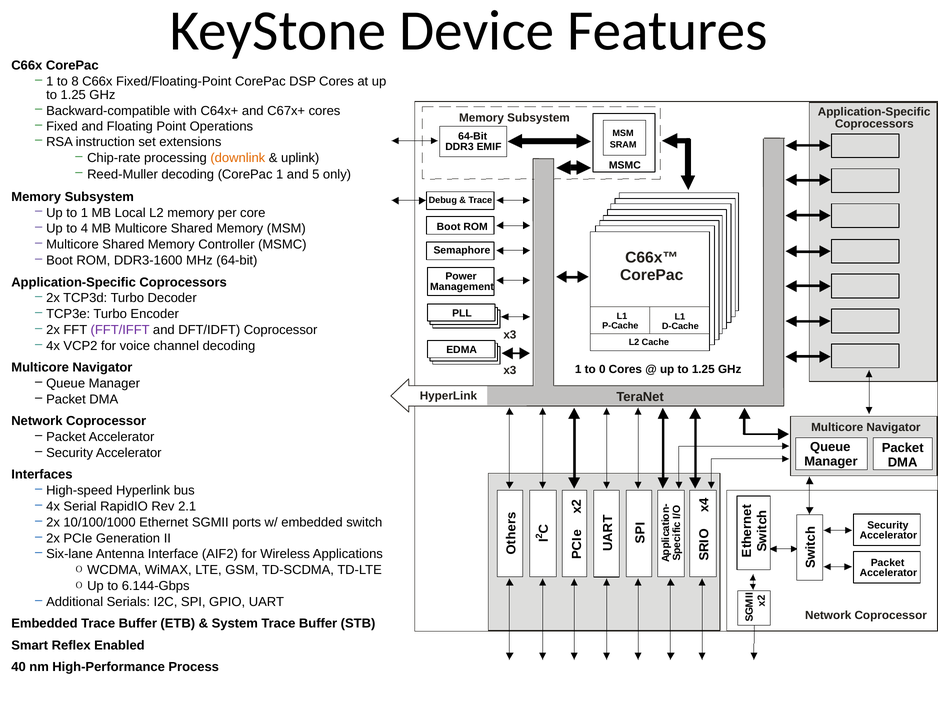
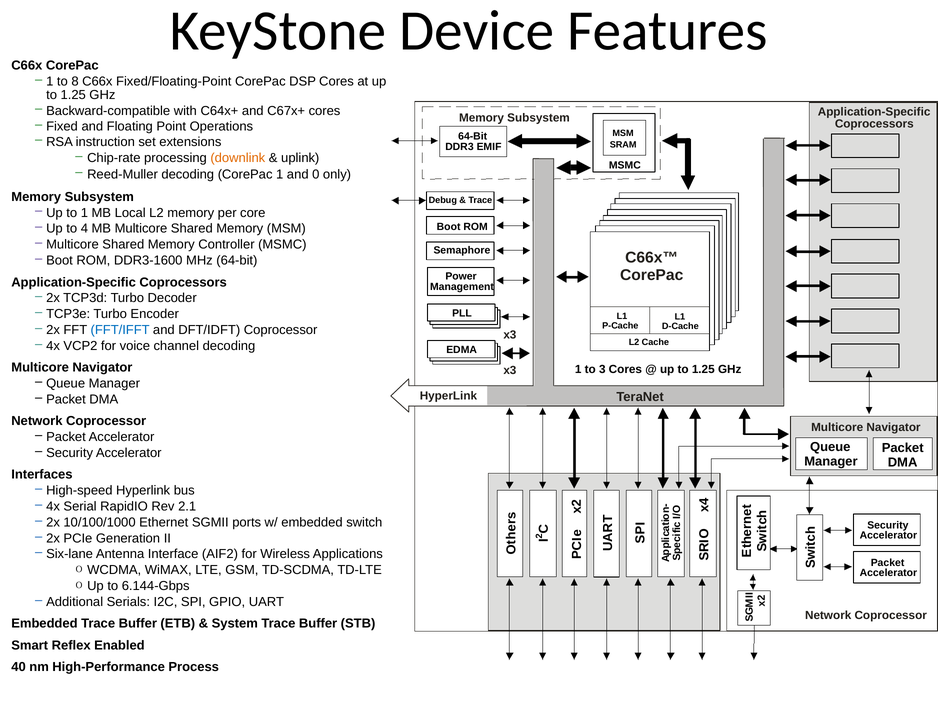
5: 5 -> 0
FFT/IFFT colour: purple -> blue
0: 0 -> 3
